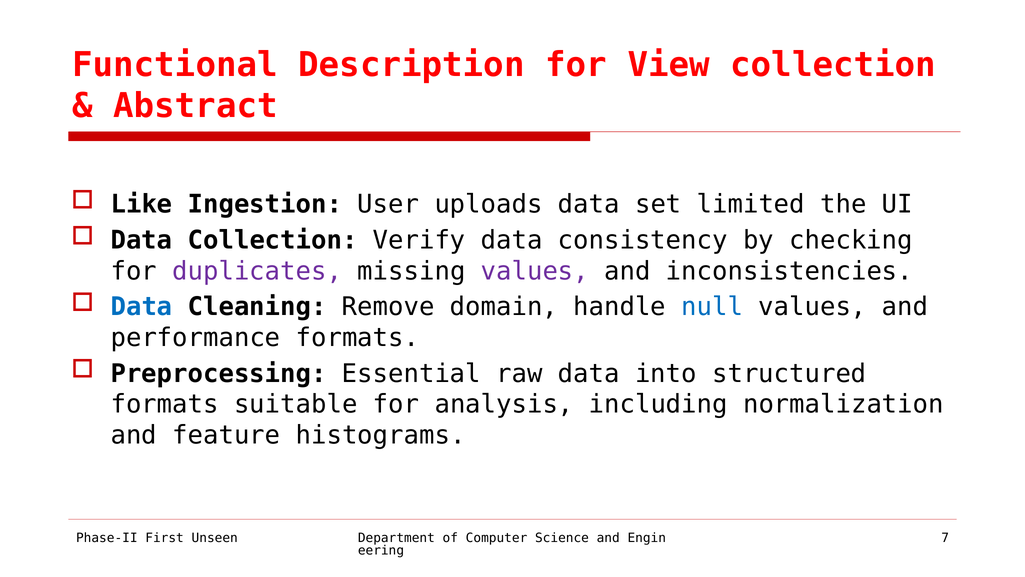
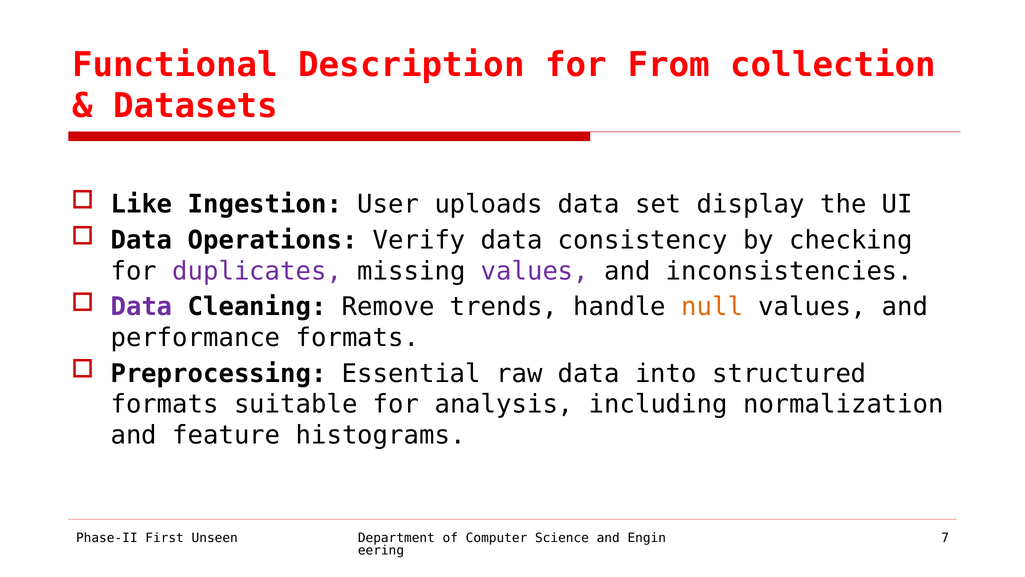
View: View -> From
Abstract: Abstract -> Datasets
limited: limited -> display
Data Collection: Collection -> Operations
Data at (142, 307) colour: blue -> purple
domain: domain -> trends
null colour: blue -> orange
